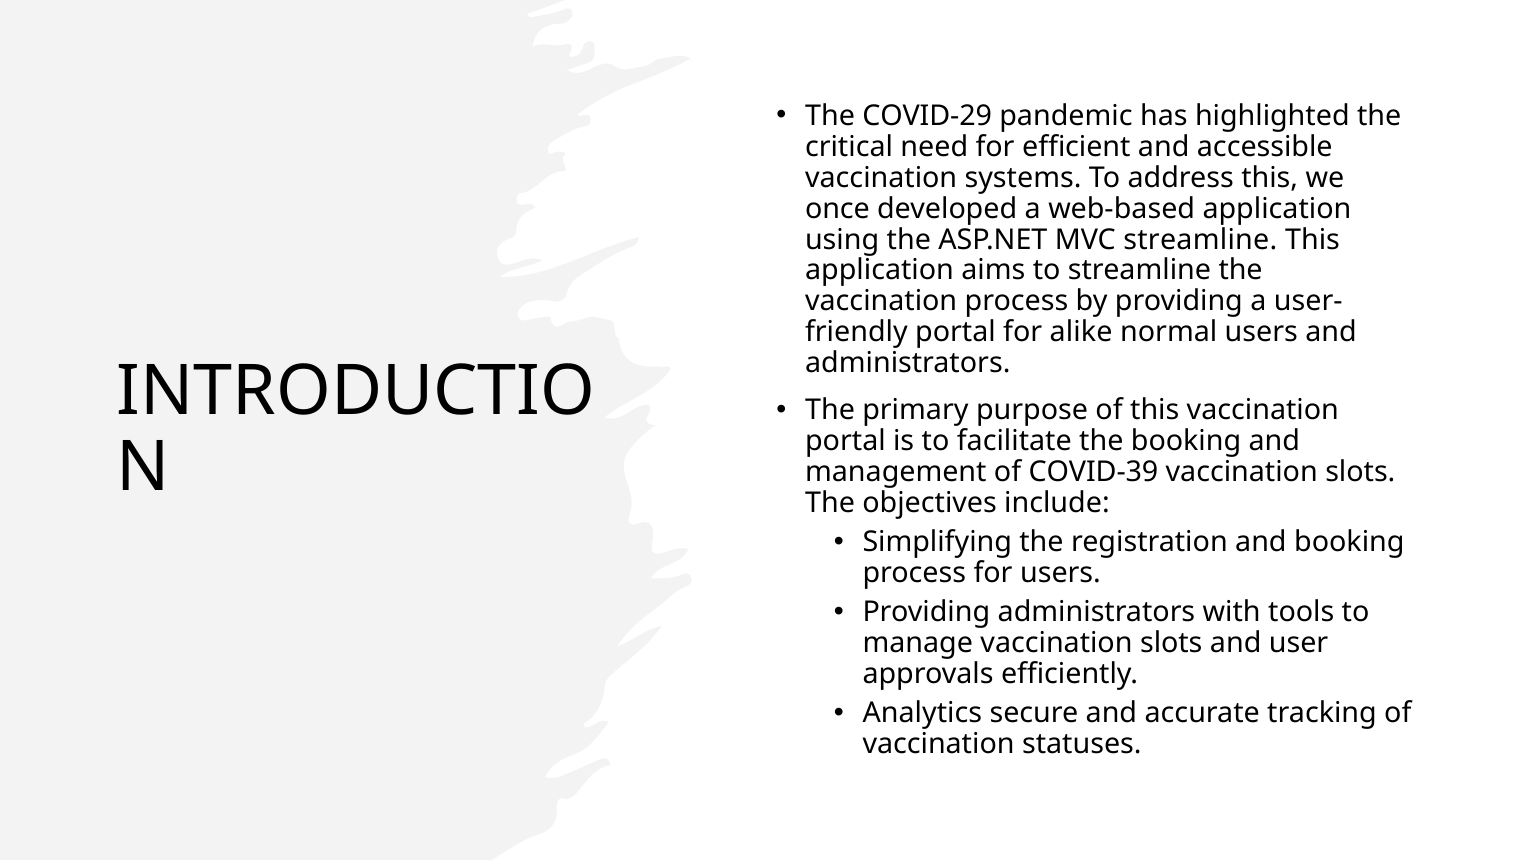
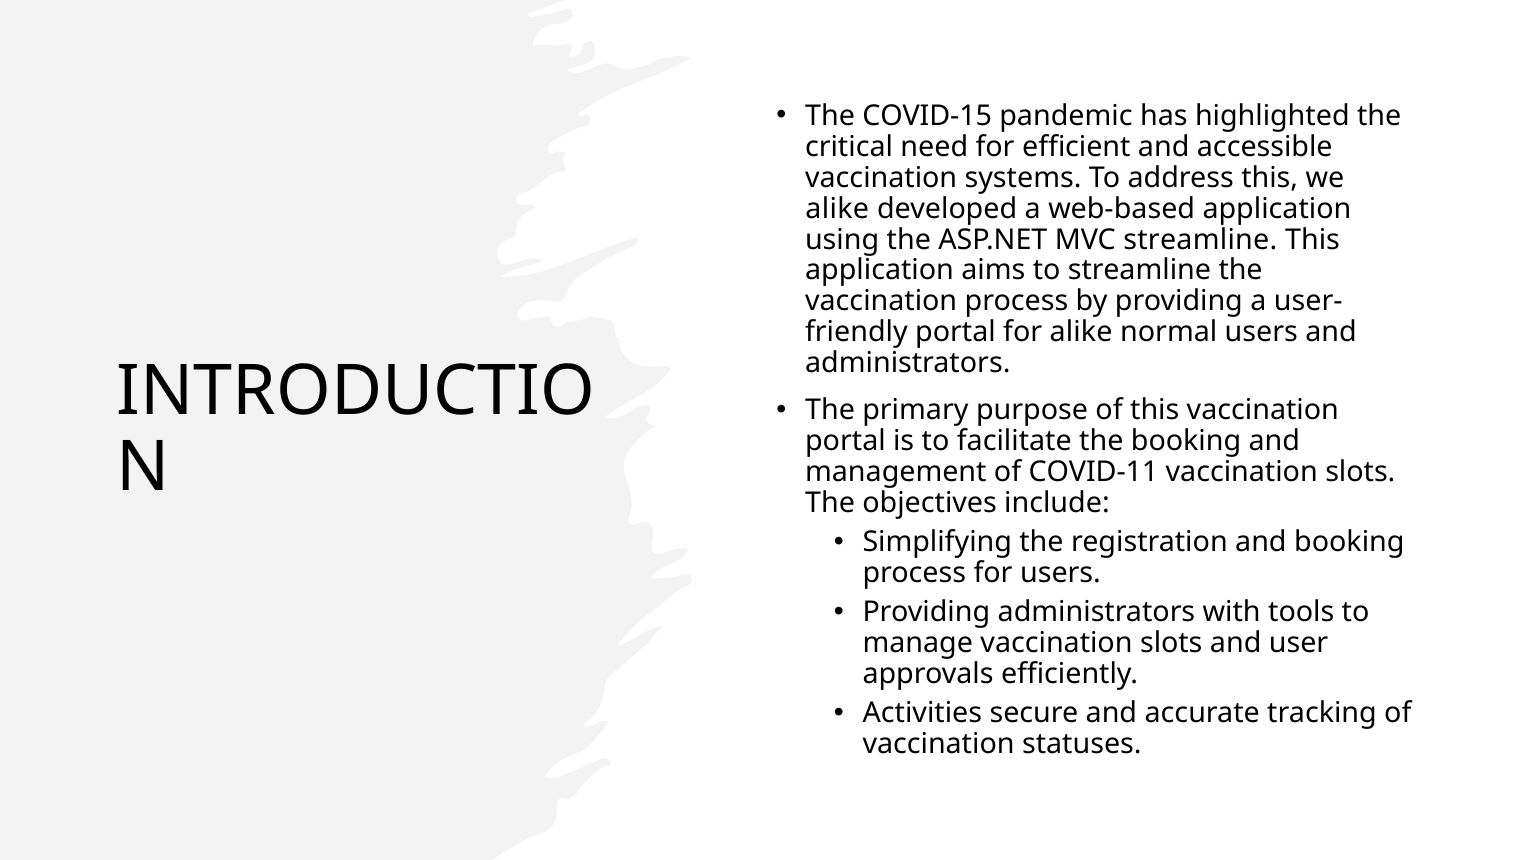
COVID-29: COVID-29 -> COVID-15
once at (837, 209): once -> alike
COVID-39: COVID-39 -> COVID-11
Analytics: Analytics -> Activities
